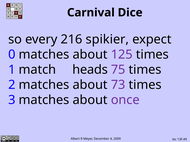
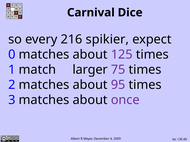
heads: heads -> larger
73: 73 -> 95
